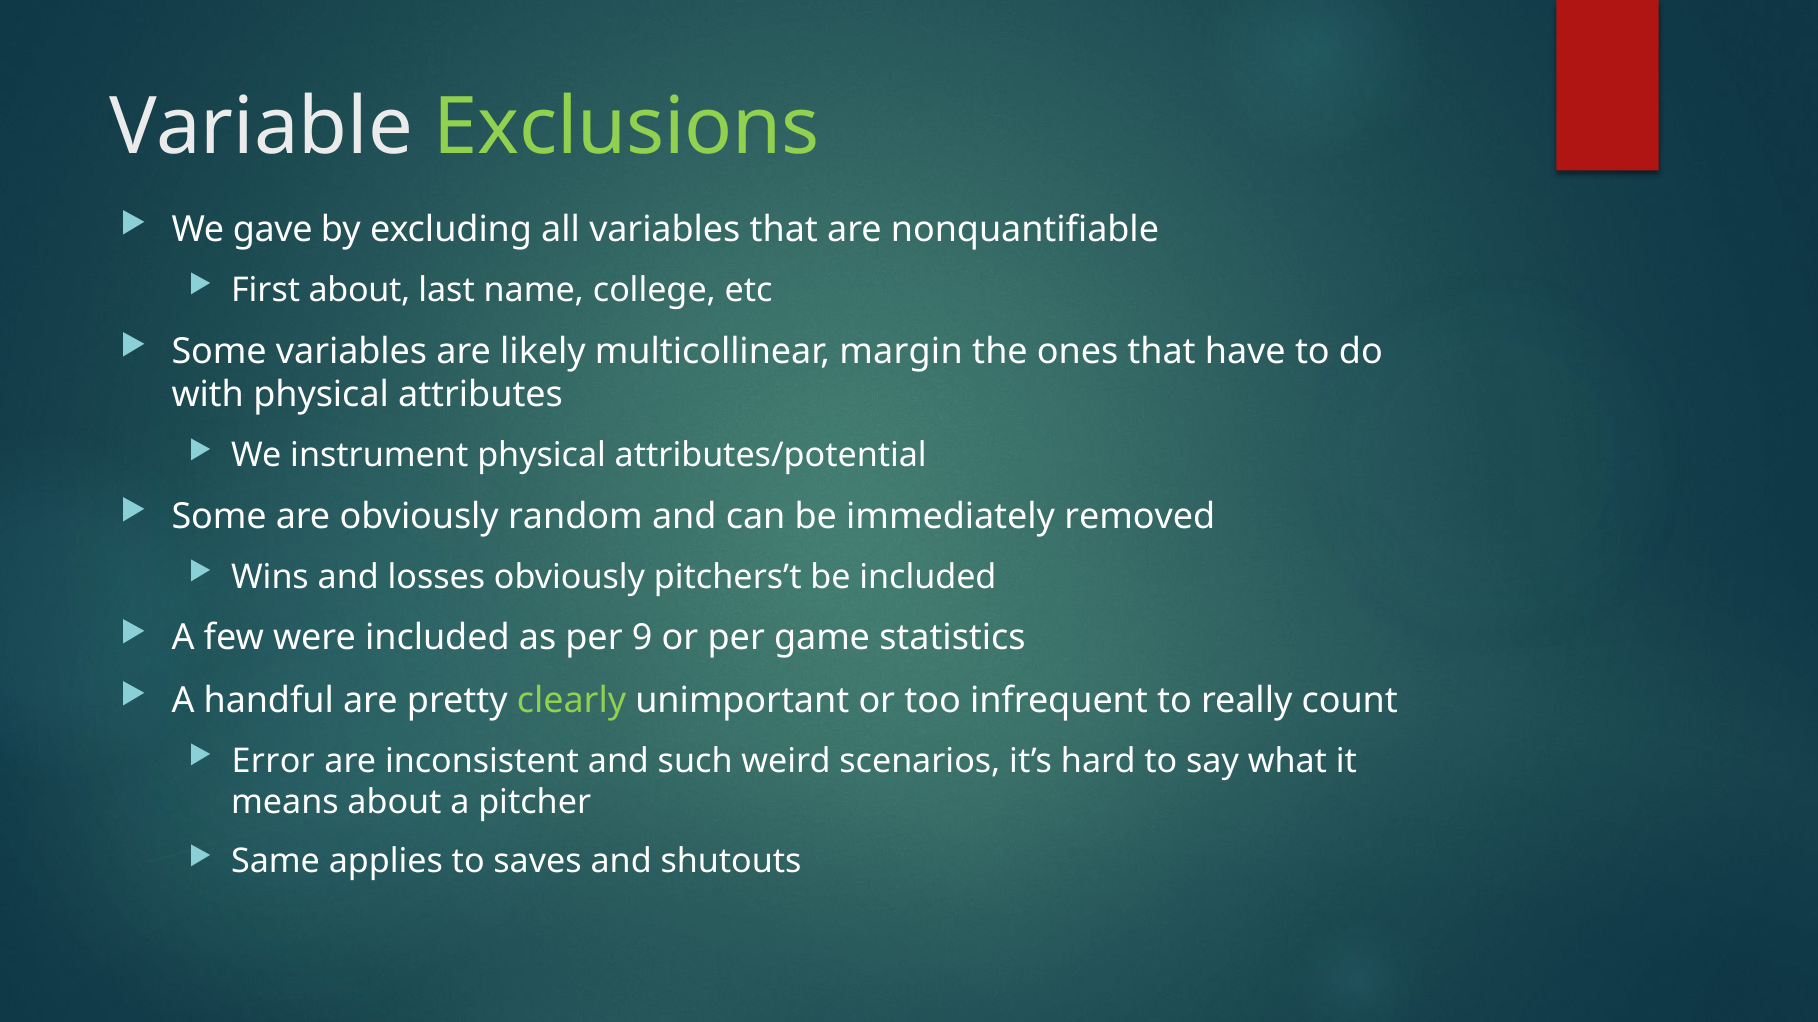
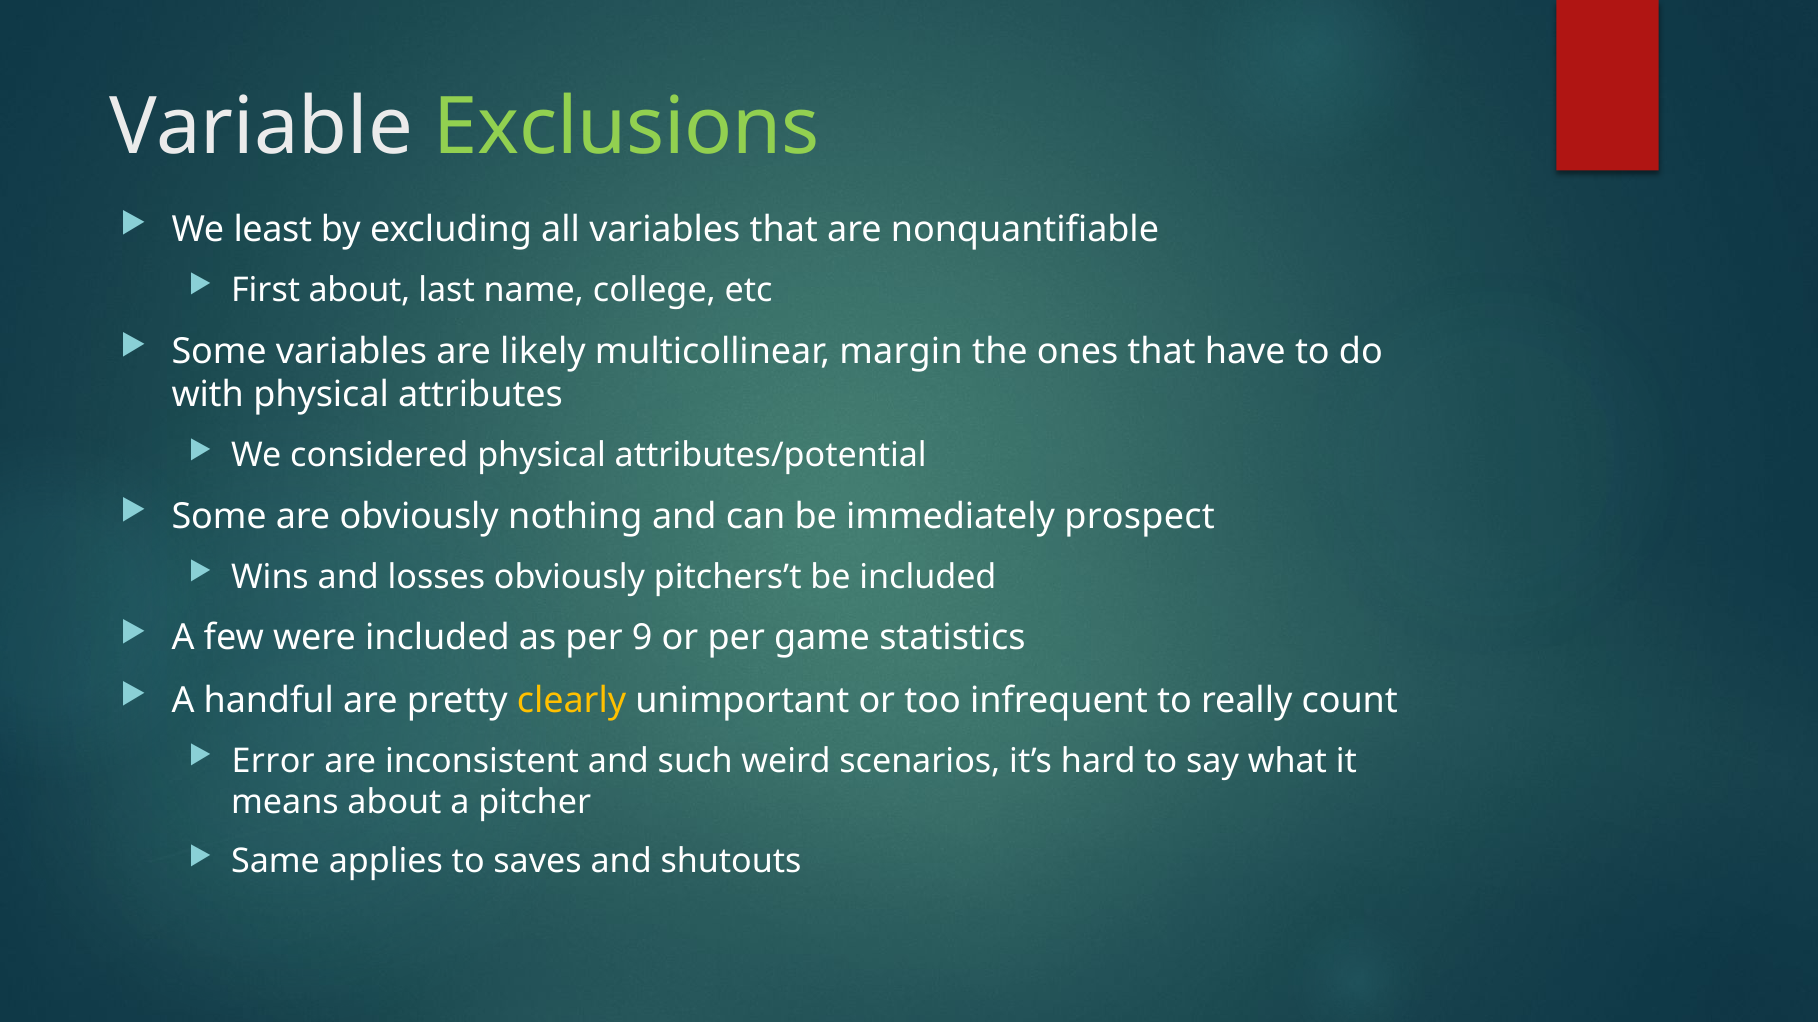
gave: gave -> least
instrument: instrument -> considered
random: random -> nothing
removed: removed -> prospect
clearly colour: light green -> yellow
